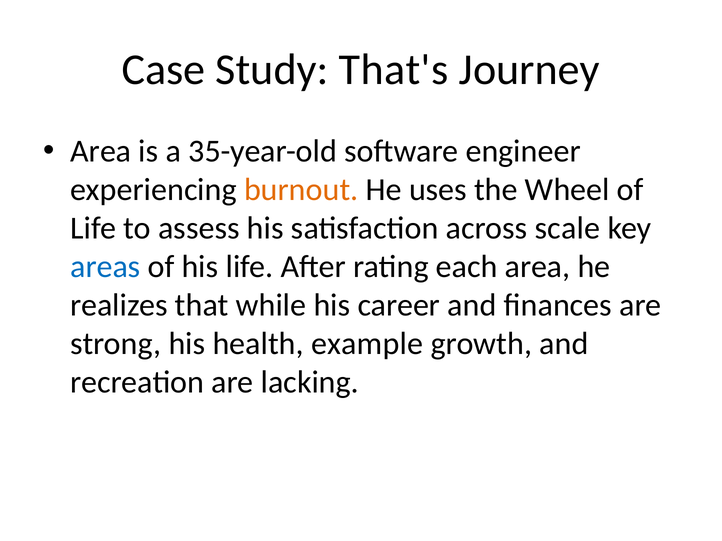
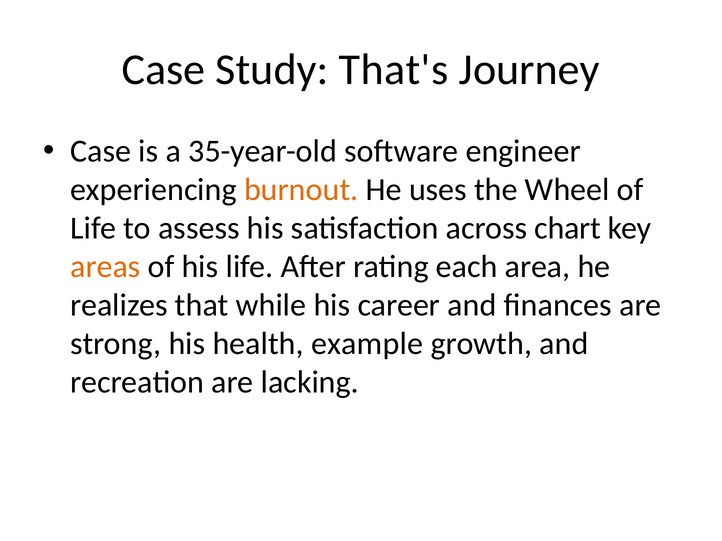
Area at (101, 151): Area -> Case
scale: scale -> chart
areas colour: blue -> orange
